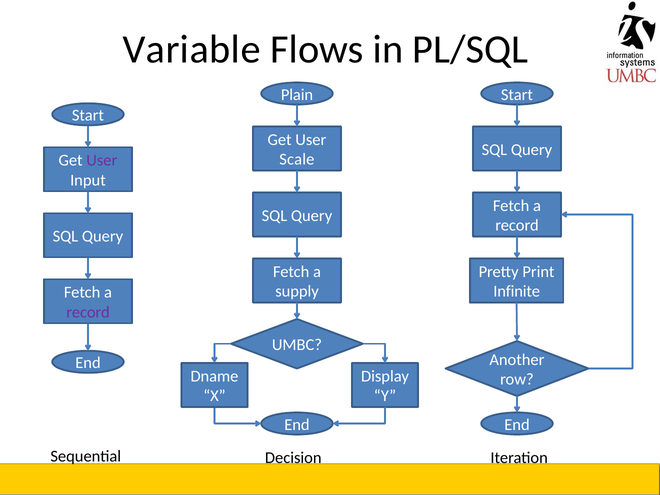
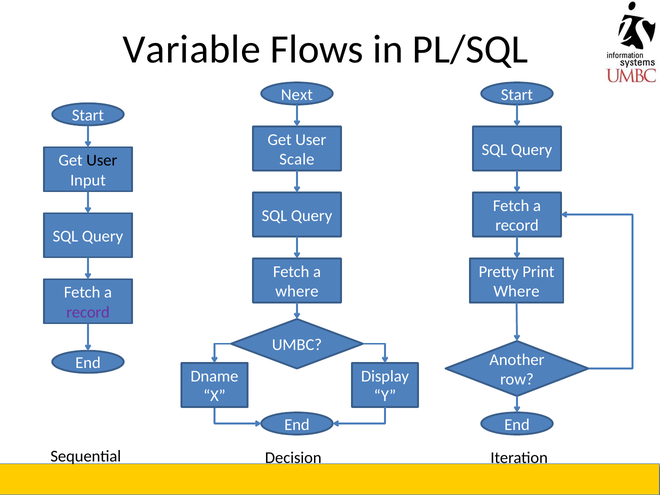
Plain: Plain -> Next
User at (102, 161) colour: purple -> black
supply at (297, 292): supply -> where
Infinite at (517, 292): Infinite -> Where
